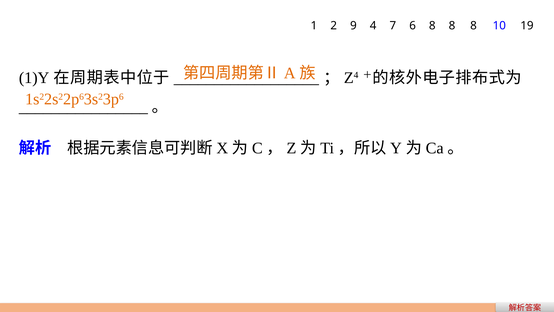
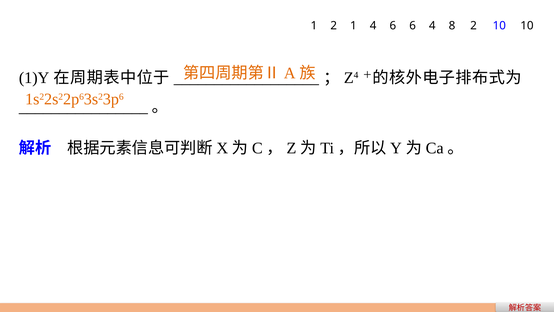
2 9: 9 -> 1
4 7: 7 -> 6
6 8: 8 -> 4
8 at (473, 26): 8 -> 2
10 19: 19 -> 10
